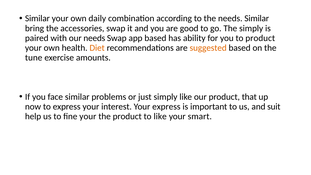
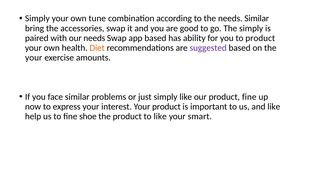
Similar at (37, 18): Similar -> Simply
daily: daily -> tune
suggested colour: orange -> purple
tune at (34, 58): tune -> your
product that: that -> fine
Your express: express -> product
and suit: suit -> like
fine your: your -> shoe
